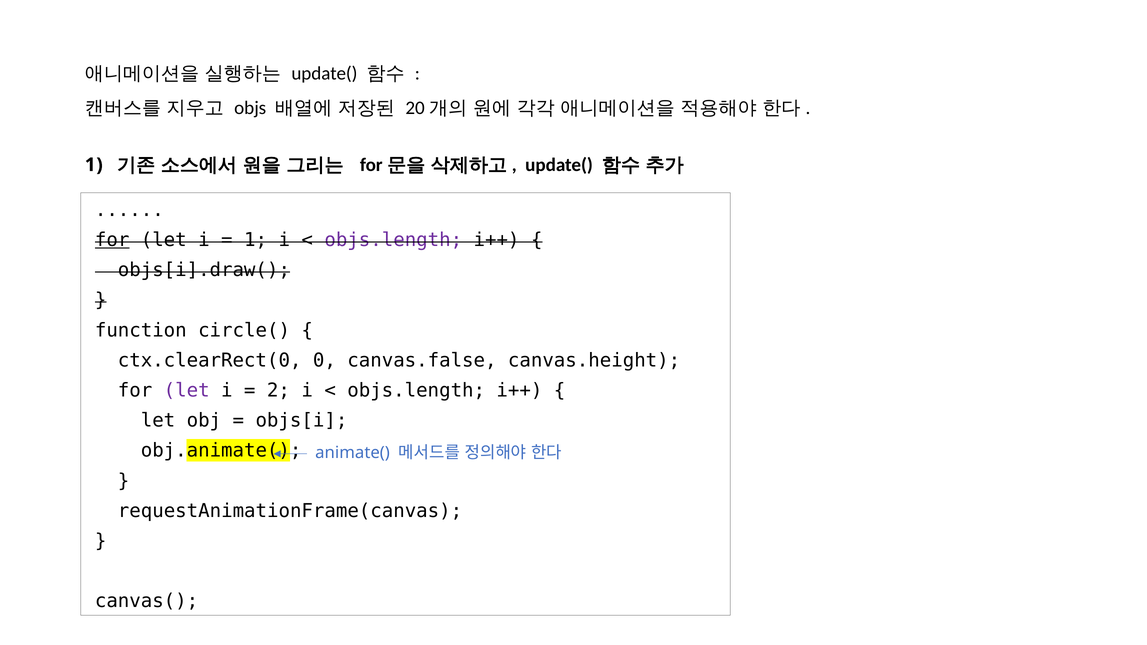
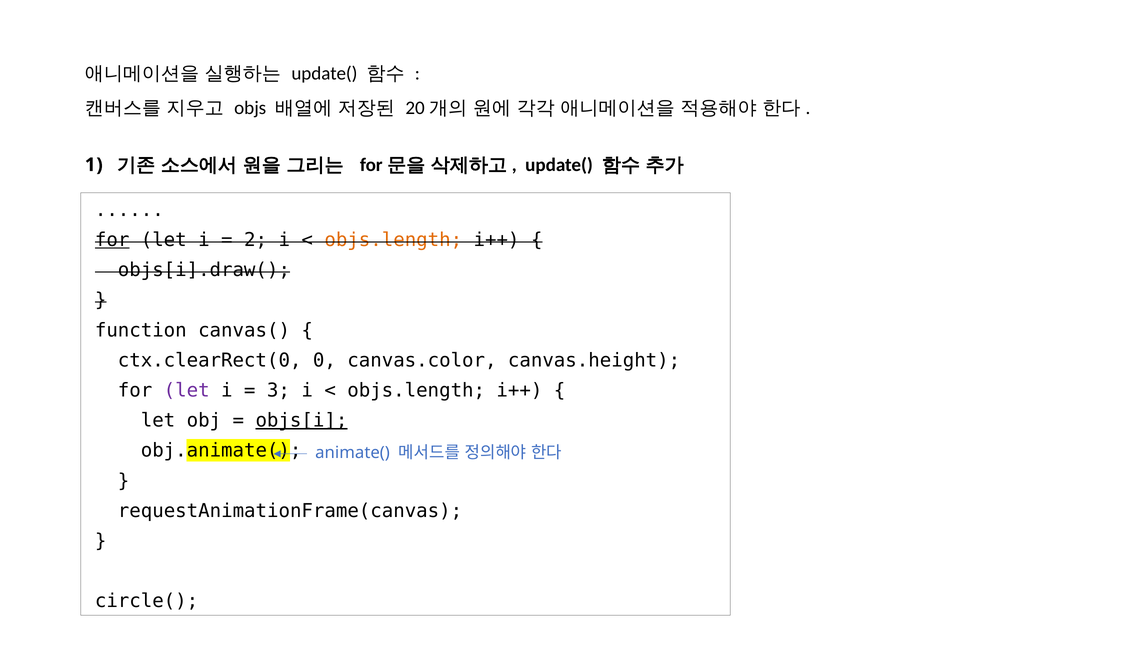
1 at (256, 240): 1 -> 2
objs.length at (393, 240) colour: purple -> orange
circle(: circle( -> canvas(
canvas.false: canvas.false -> canvas.color
2: 2 -> 3
objs[i underline: none -> present
canvas(: canvas( -> circle(
